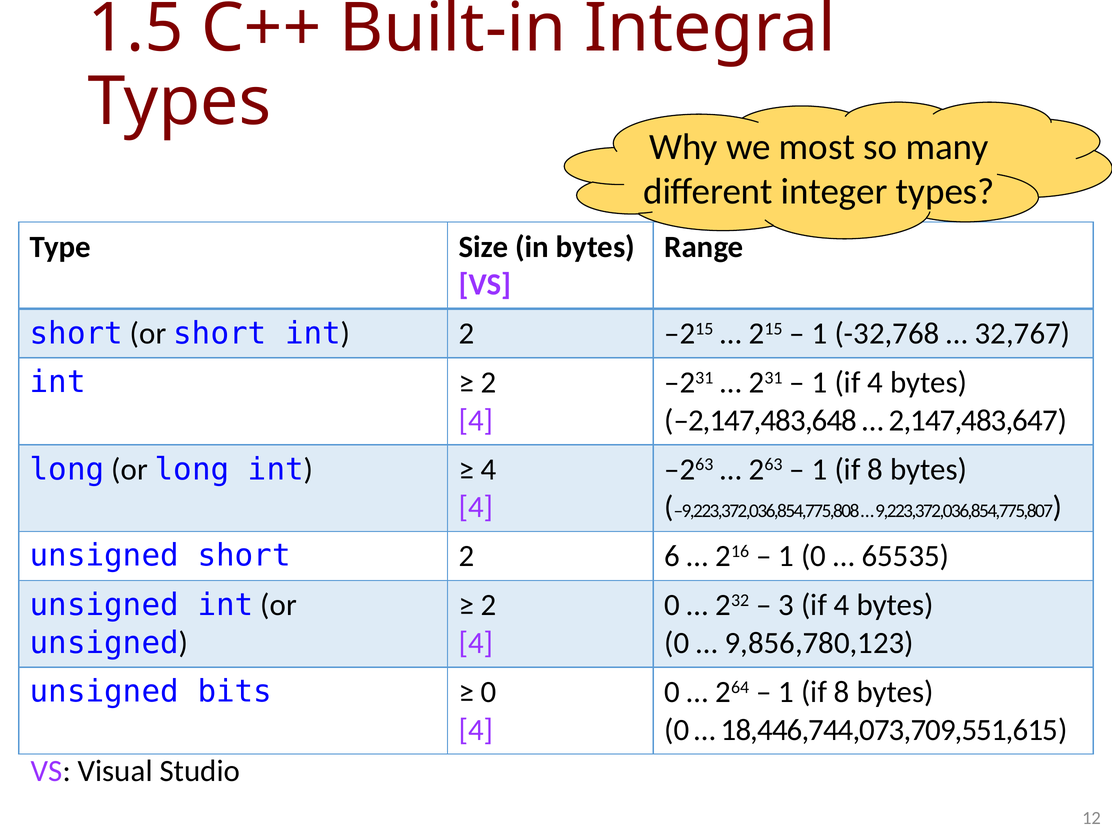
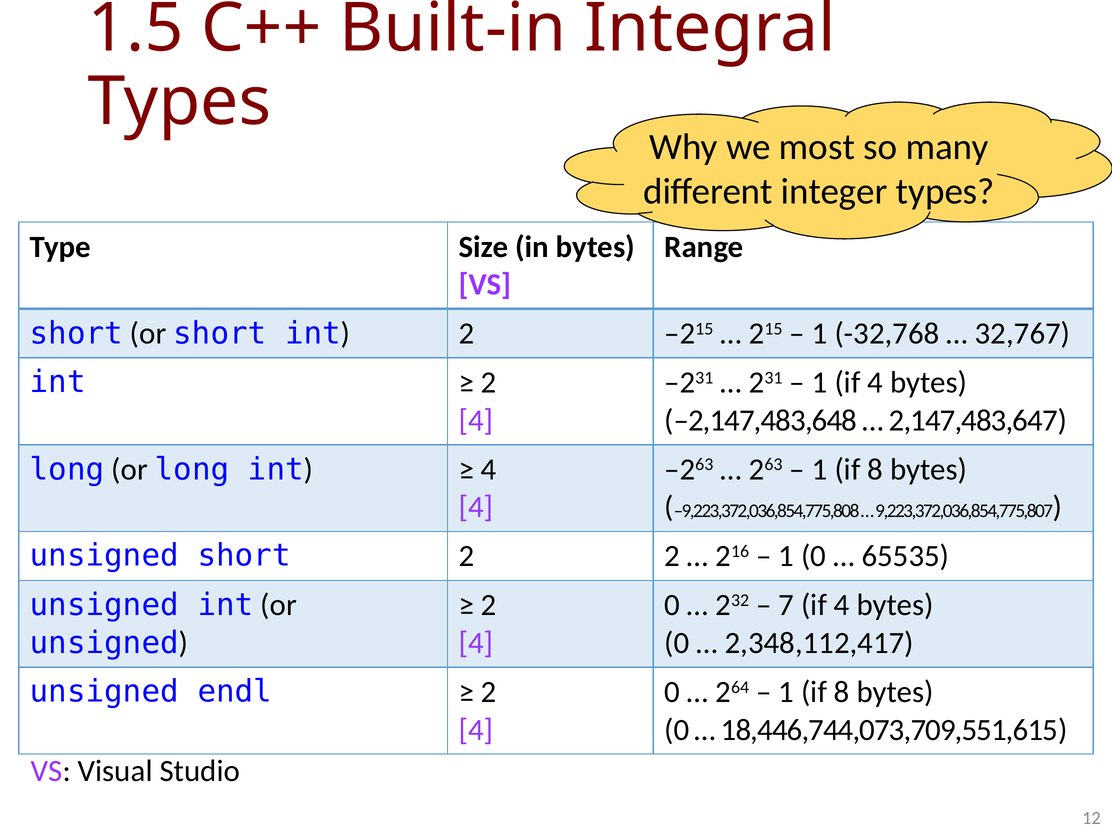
2 6: 6 -> 2
3: 3 -> 7
9,856,780,123: 9,856,780,123 -> 2,348,112,417
bits: bits -> endl
0 at (489, 692): 0 -> 2
